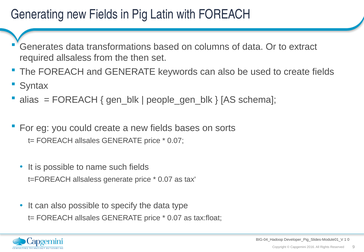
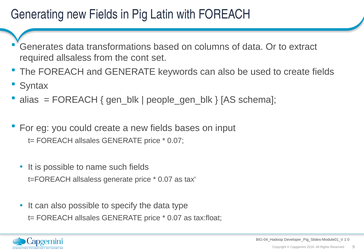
then: then -> cont
sorts: sorts -> input
